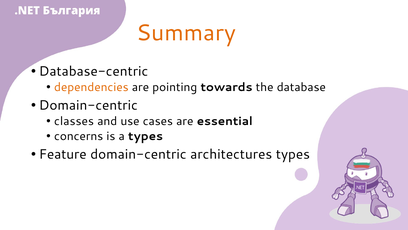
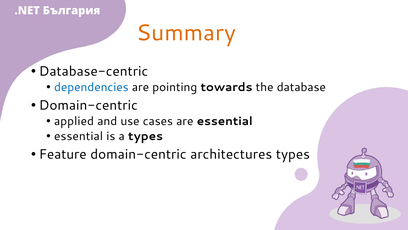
dependencies colour: orange -> blue
classes: classes -> applied
concerns at (79, 136): concerns -> essential
